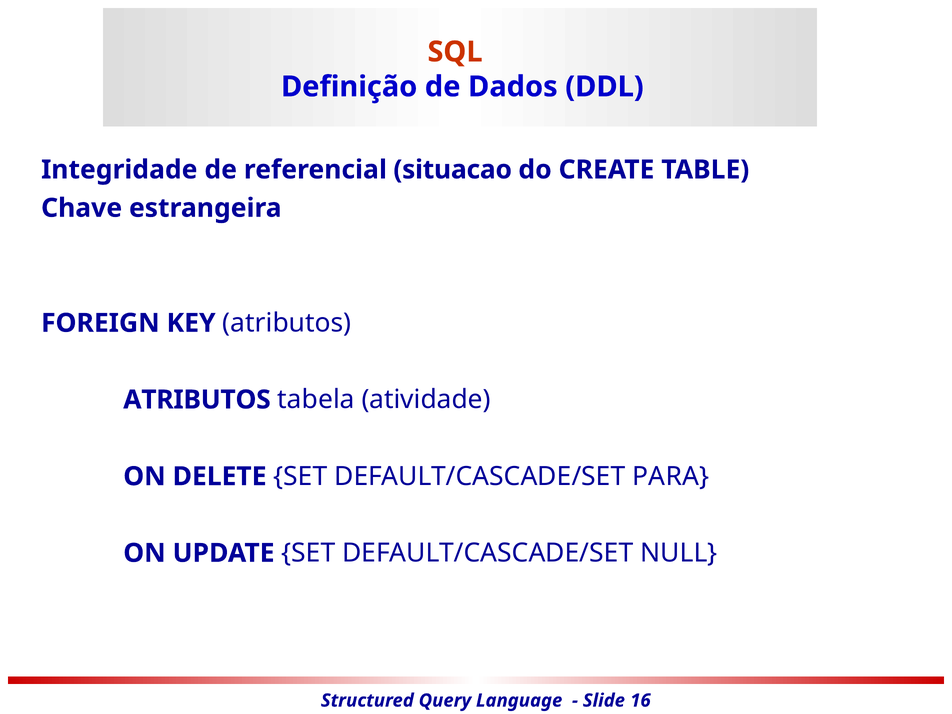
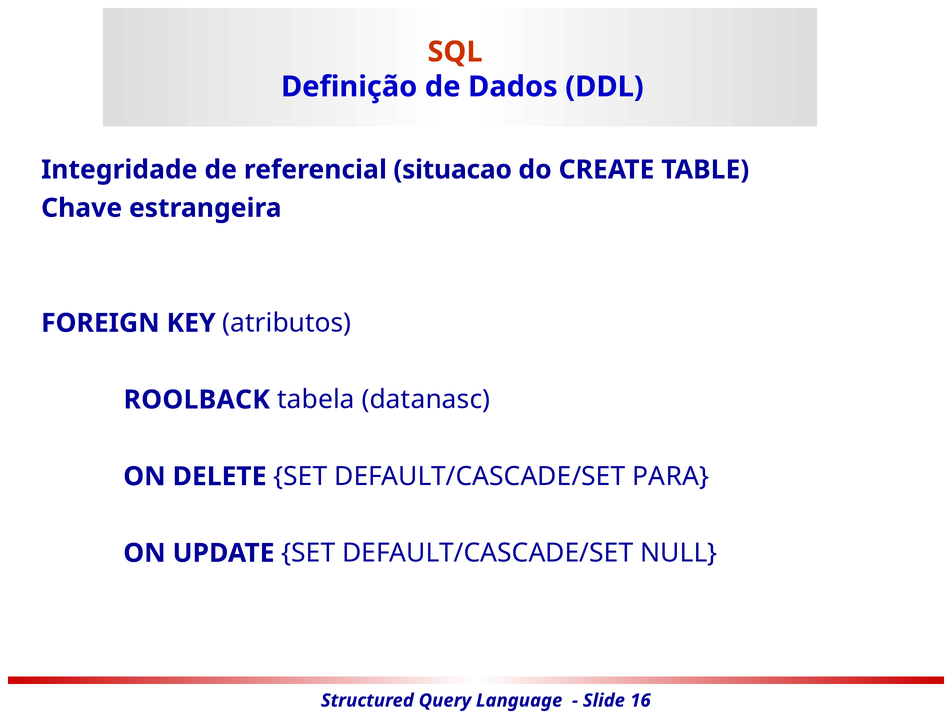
ATRIBUTOS at (197, 400): ATRIBUTOS -> ROOLBACK
atividade: atividade -> datanasc
